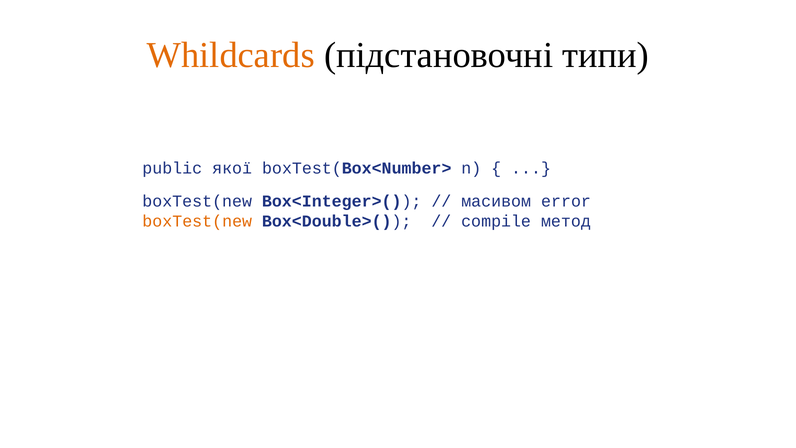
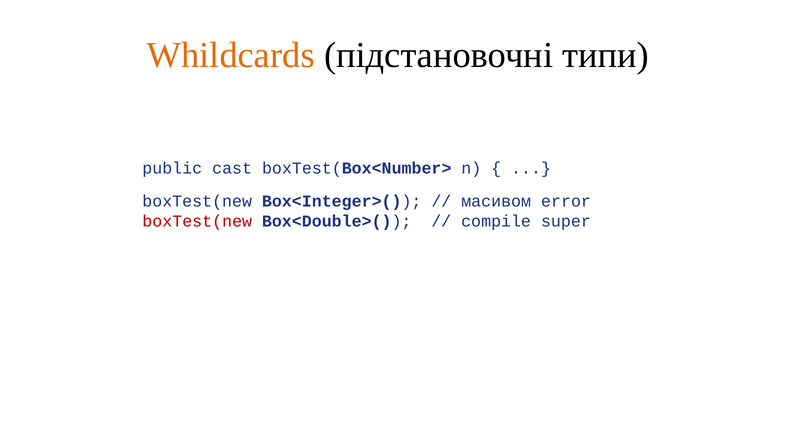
якої: якої -> cast
boxTest(new at (197, 221) colour: orange -> red
метод: метод -> super
